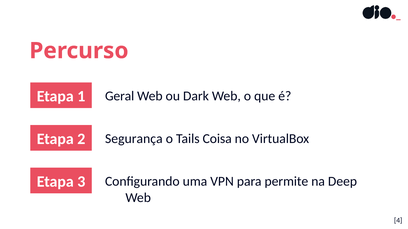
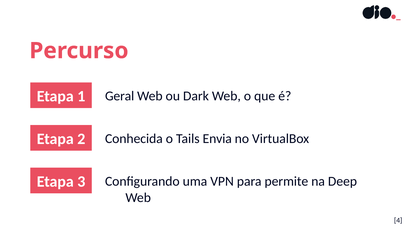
Segurança: Segurança -> Conhecida
Coisa: Coisa -> Envia
